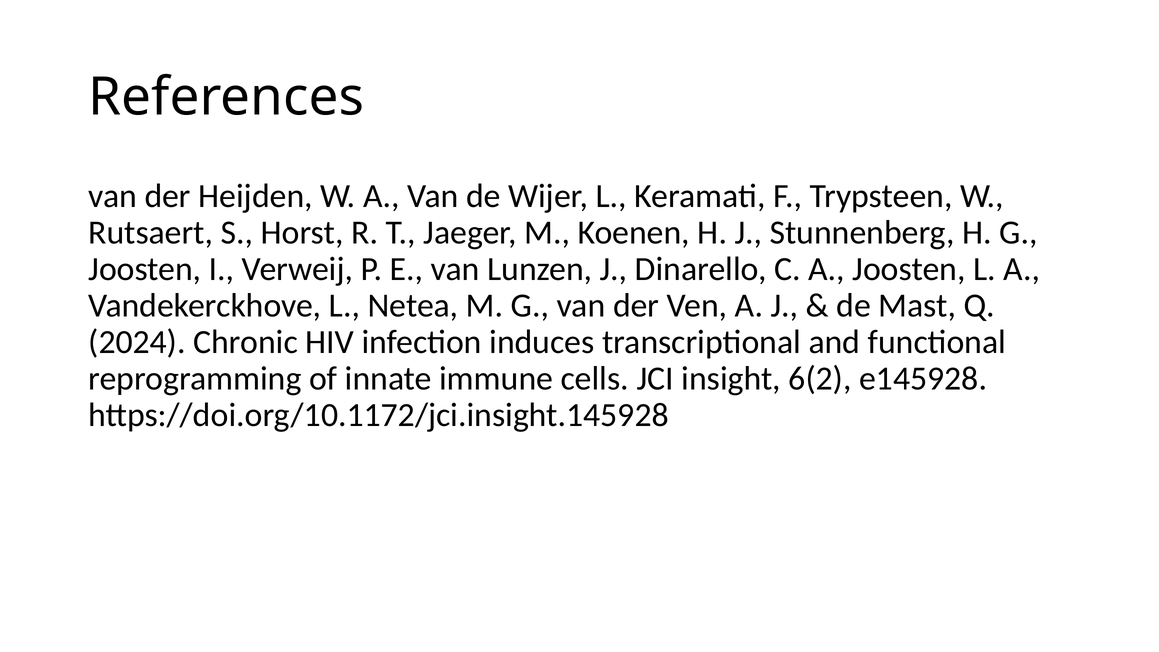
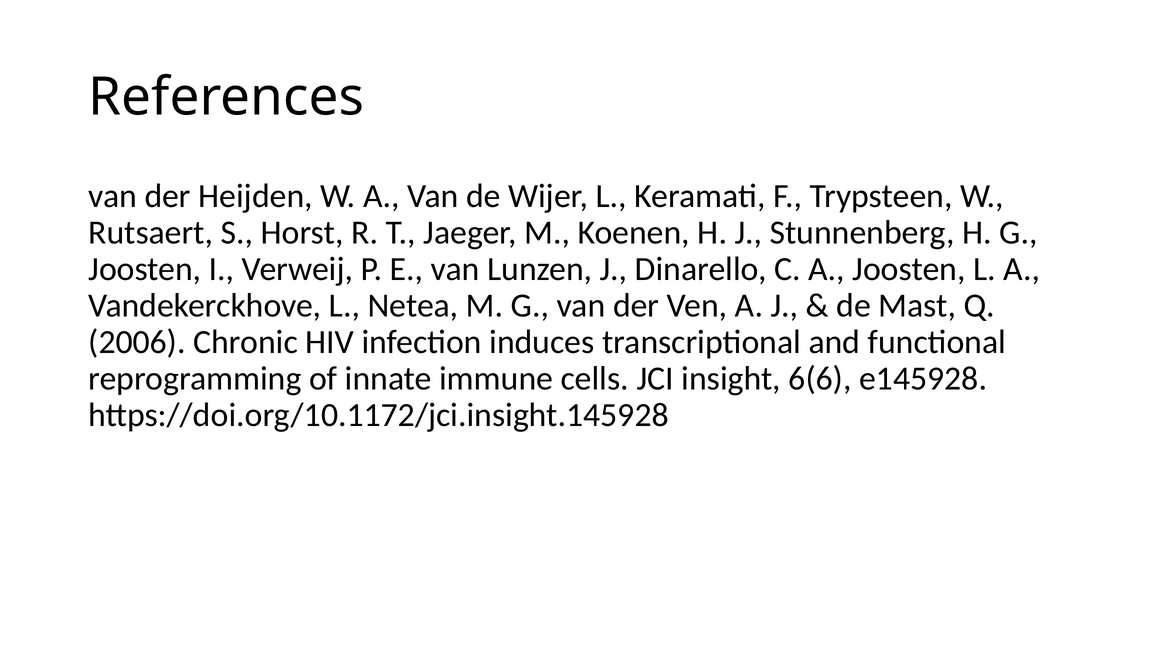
2024: 2024 -> 2006
6(2: 6(2 -> 6(6
